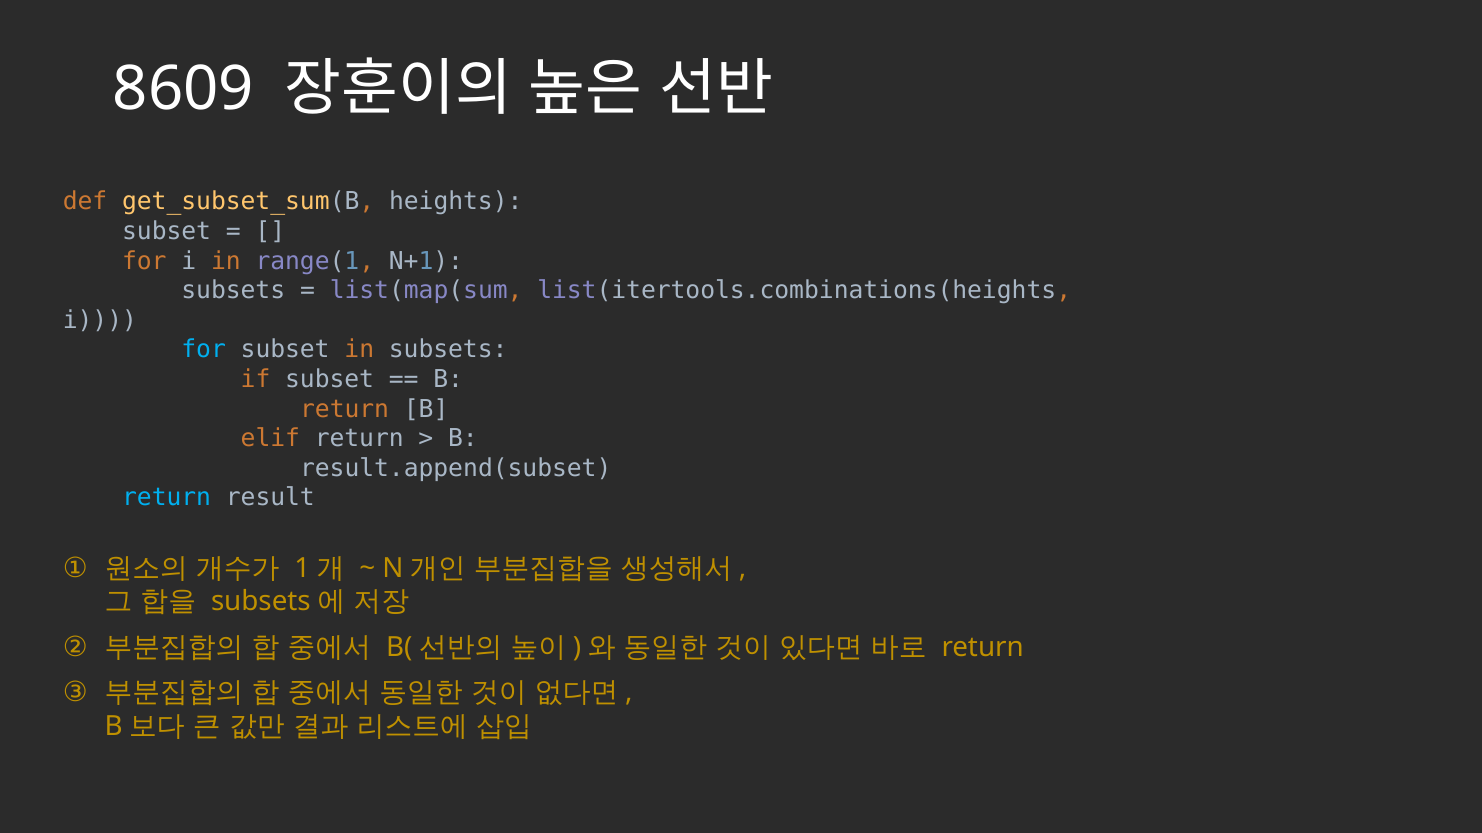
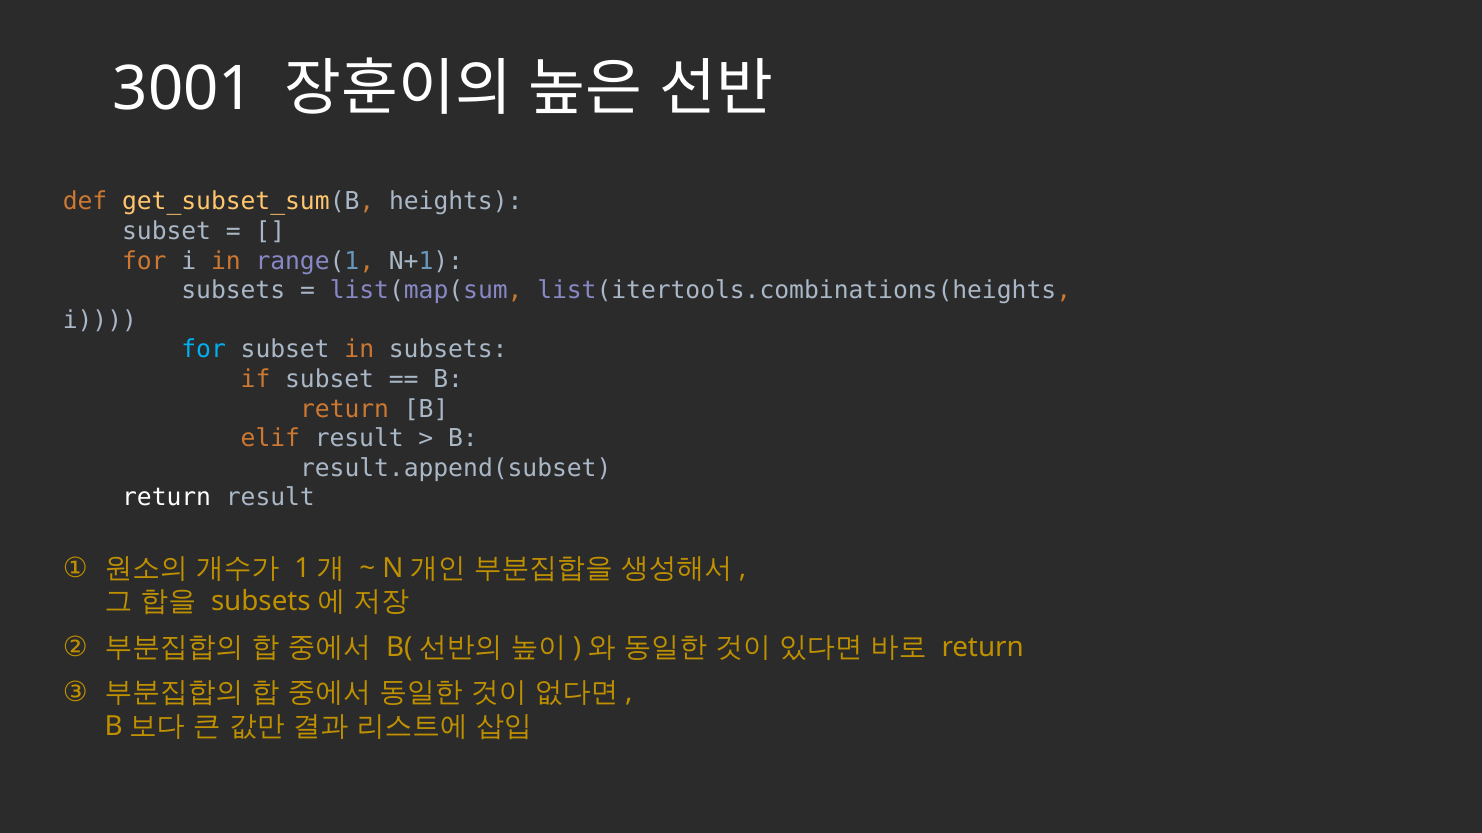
8609: 8609 -> 3001
elif return: return -> result
return at (167, 498) colour: light blue -> white
